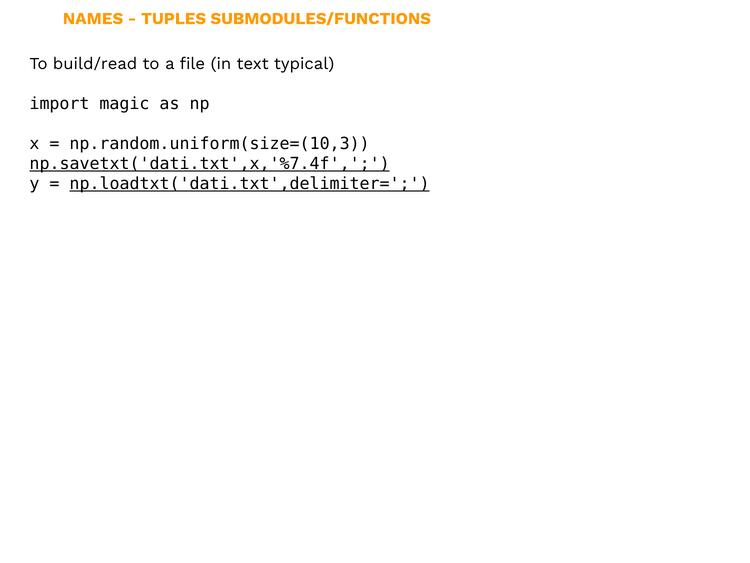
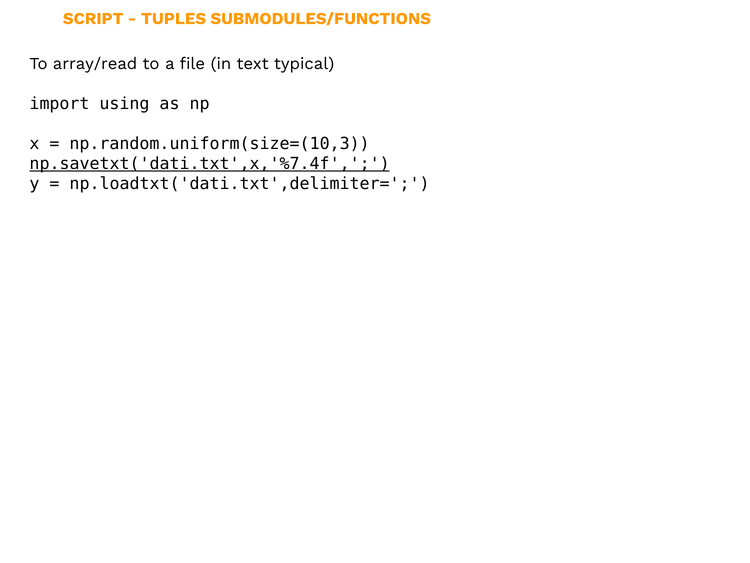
NAMES: NAMES -> SCRIPT
build/read: build/read -> array/read
magic: magic -> using
np.loadtxt('dati.txt',delimiter= underline: present -> none
